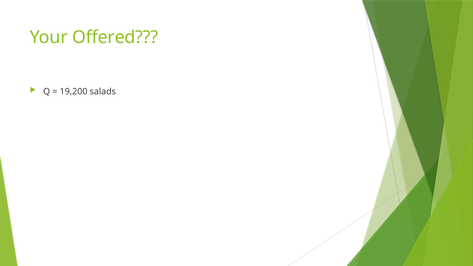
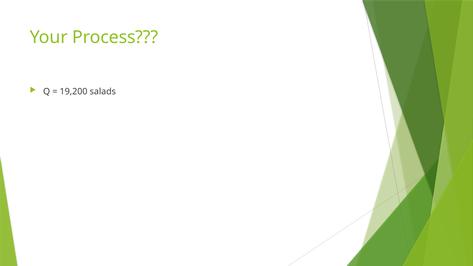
Offered: Offered -> Process
